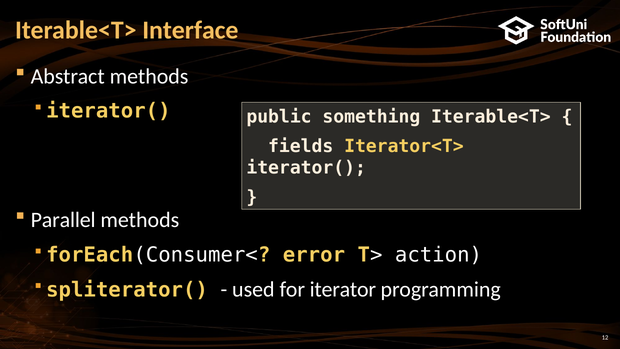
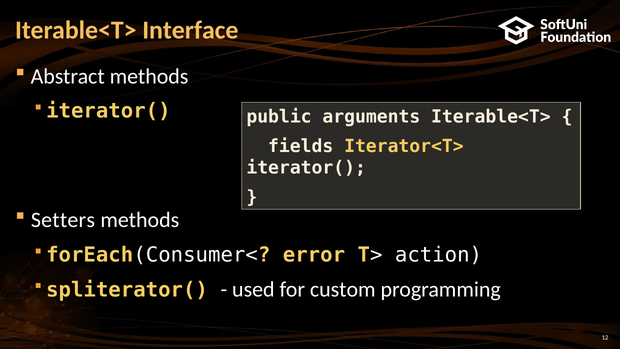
something: something -> arguments
Parallel: Parallel -> Setters
iterator: iterator -> custom
